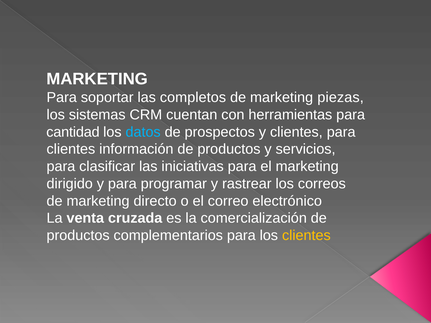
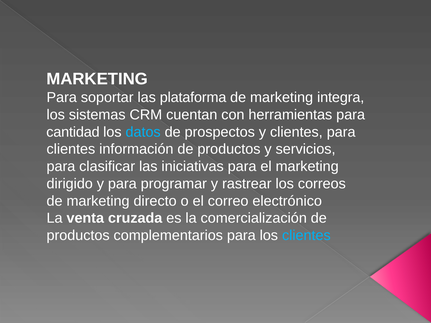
completos: completos -> plataforma
piezas: piezas -> integra
clientes at (306, 236) colour: yellow -> light blue
